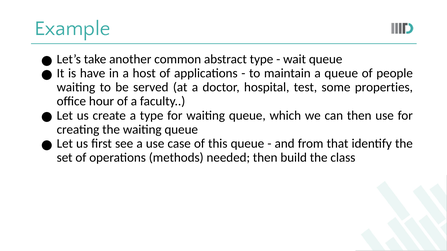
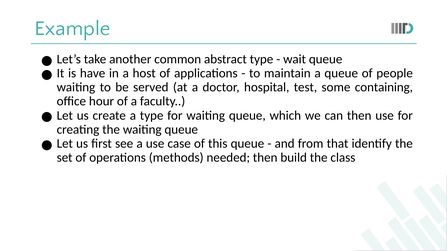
properties: properties -> containing
